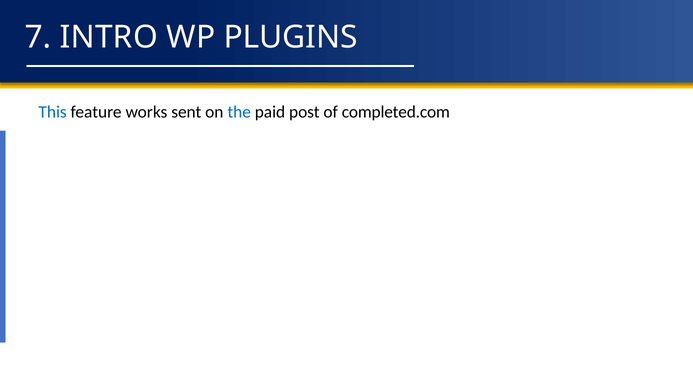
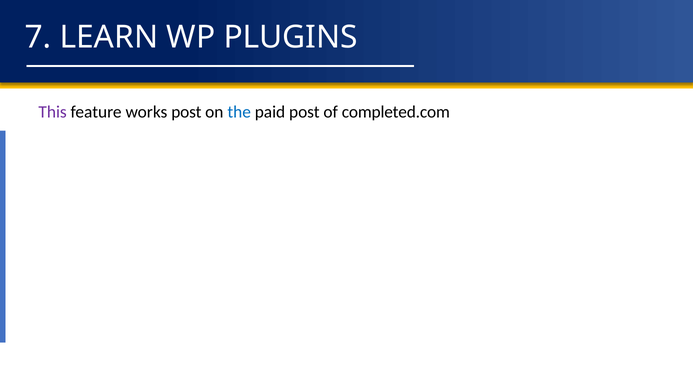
INTRO: INTRO -> LEARN
This colour: blue -> purple
works sent: sent -> post
